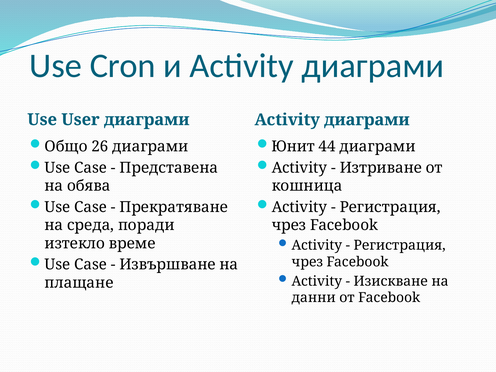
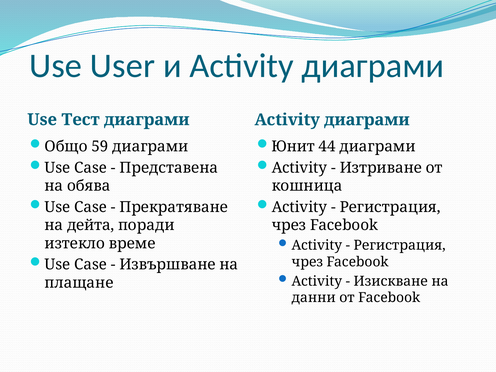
Cron: Cron -> User
User: User -> Тест
26: 26 -> 59
среда: среда -> дейта
